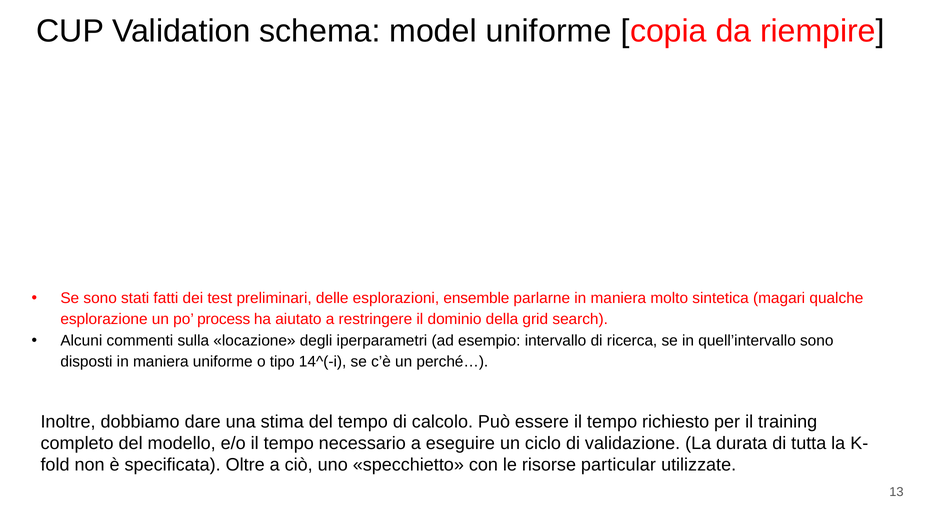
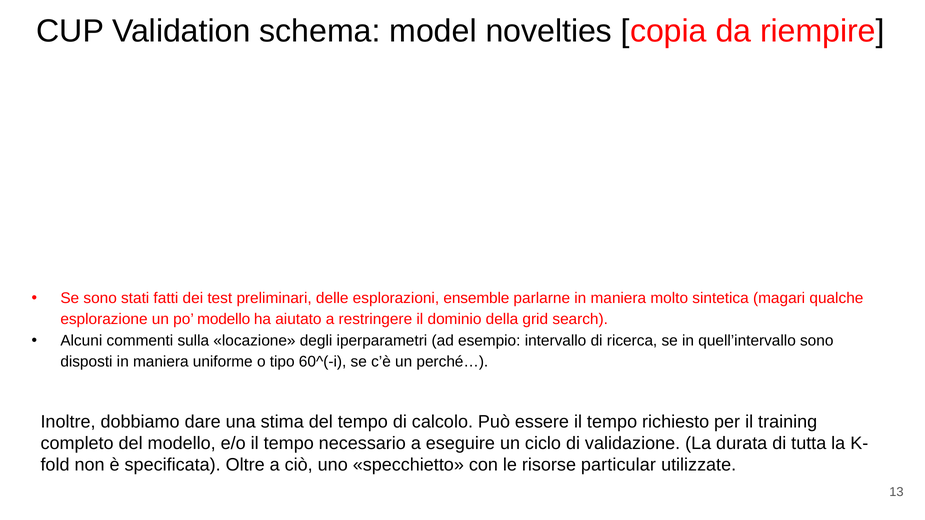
model uniforme: uniforme -> novelties
po process: process -> modello
14^(-i: 14^(-i -> 60^(-i
